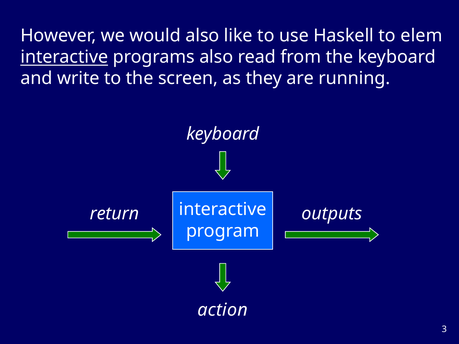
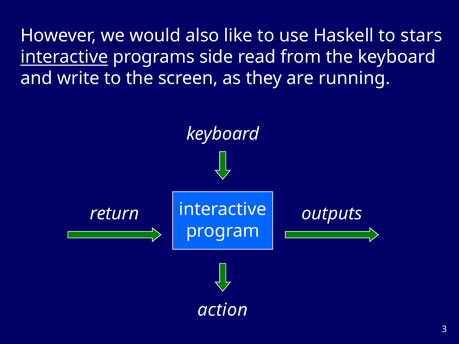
elem: elem -> stars
programs also: also -> side
